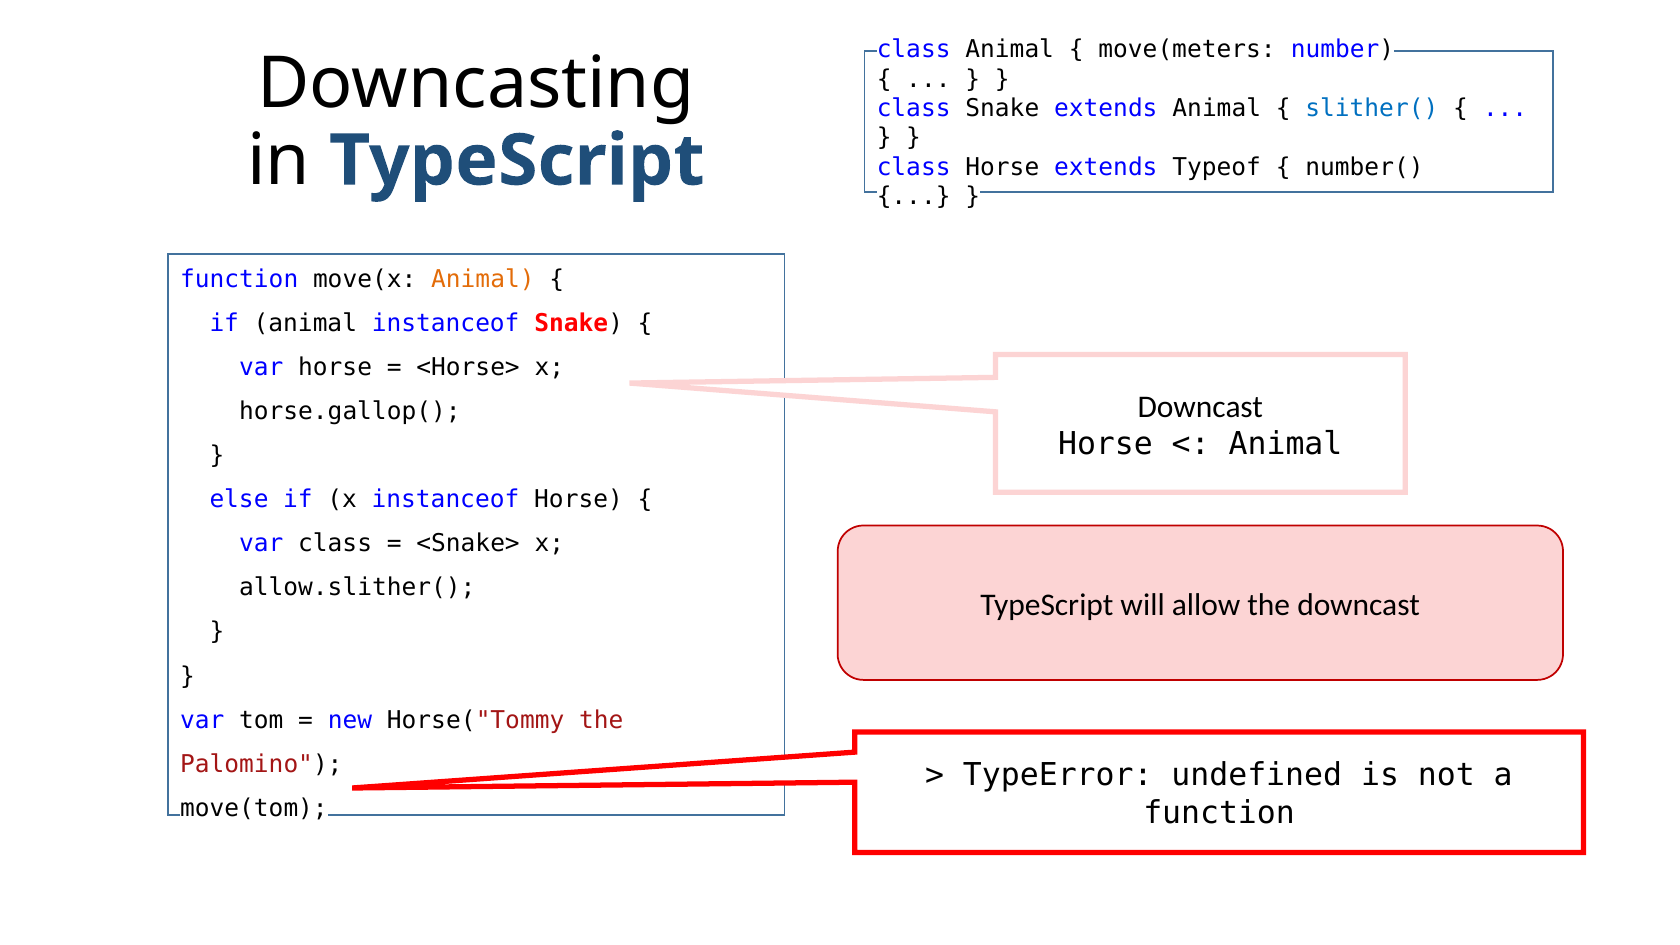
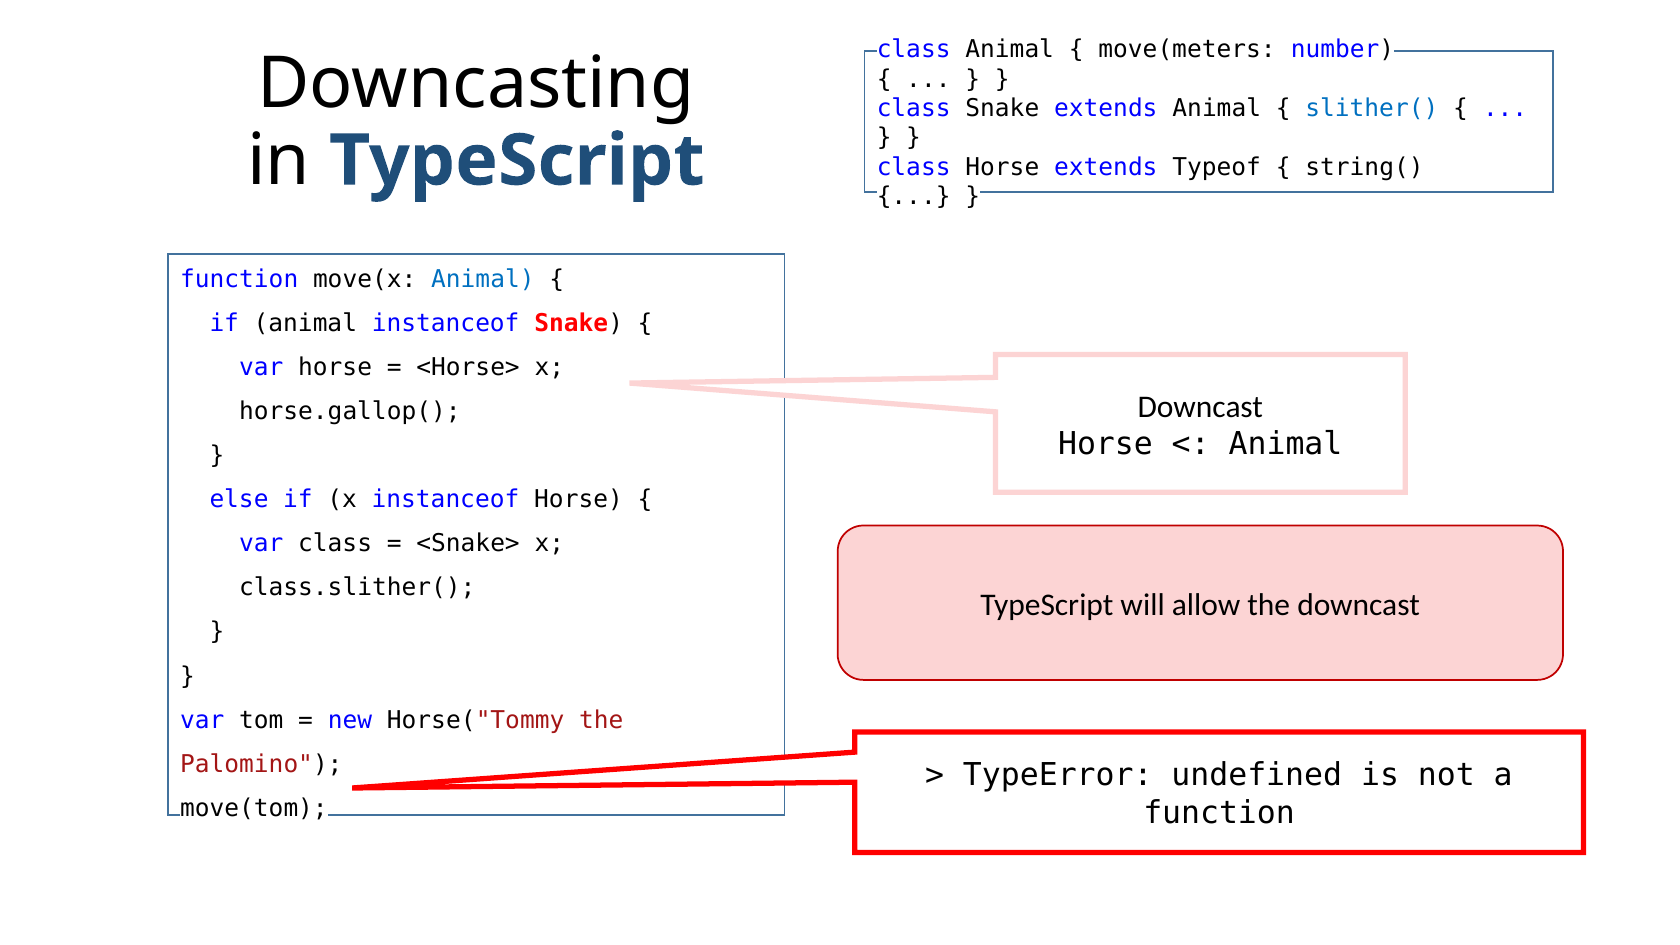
number(: number( -> string(
Animal at (483, 279) colour: orange -> blue
allow.slither(: allow.slither( -> class.slither(
